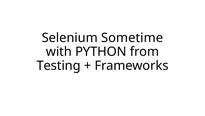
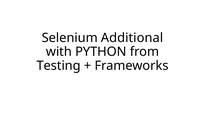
Sometime: Sometime -> Additional
